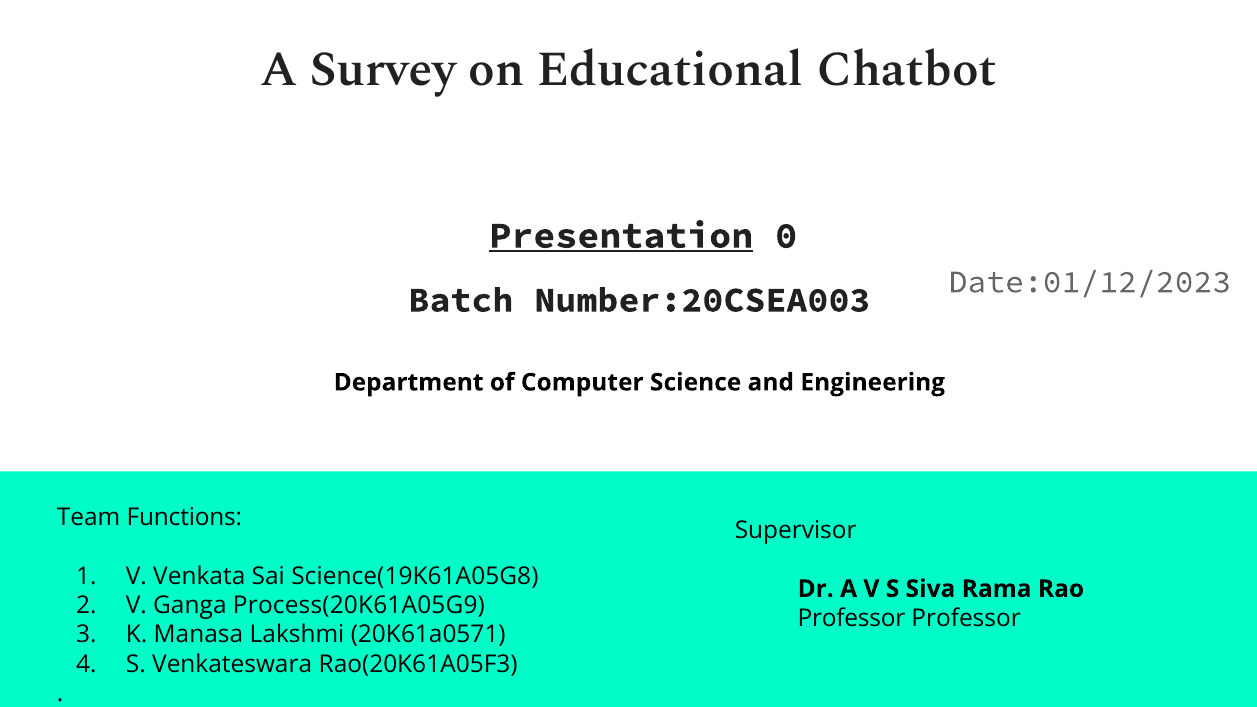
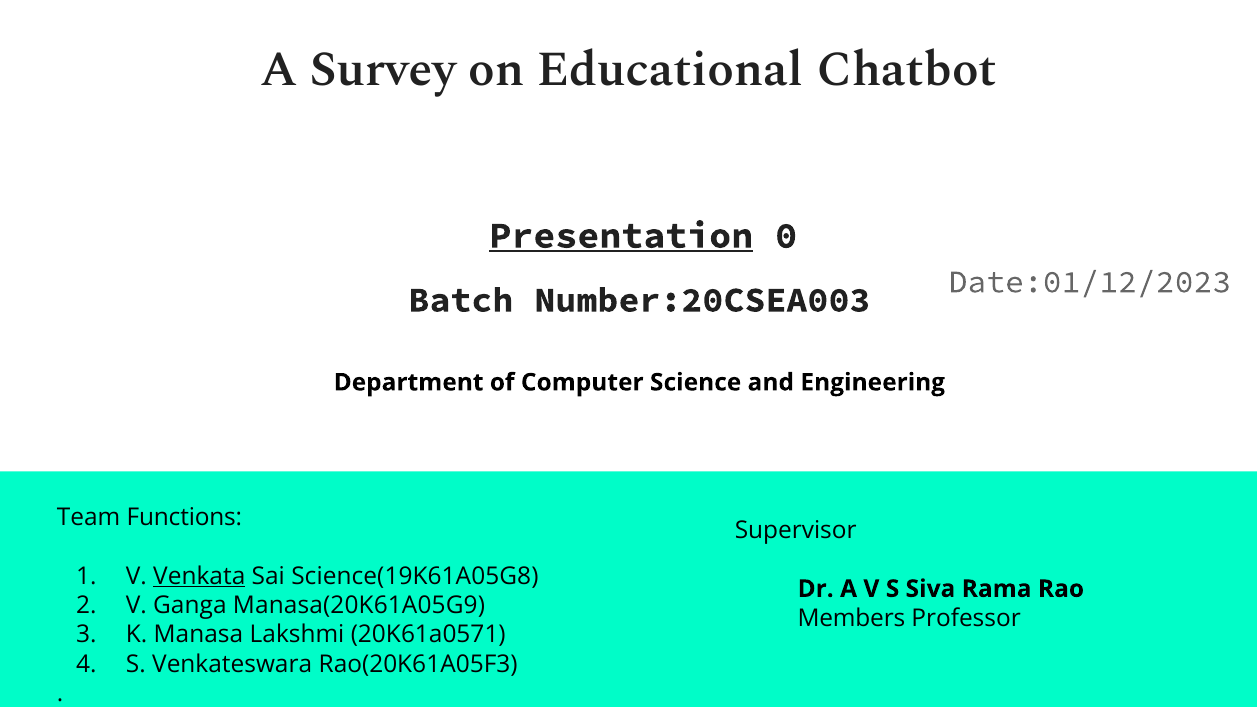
Venkata underline: none -> present
Process(20K61A05G9: Process(20K61A05G9 -> Manasa(20K61A05G9
Professor at (851, 618): Professor -> Members
